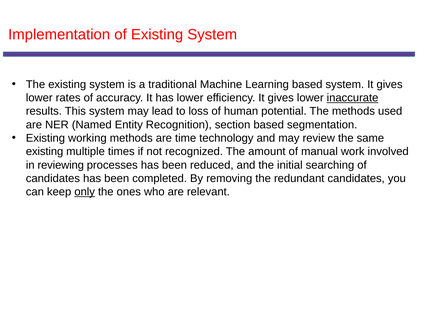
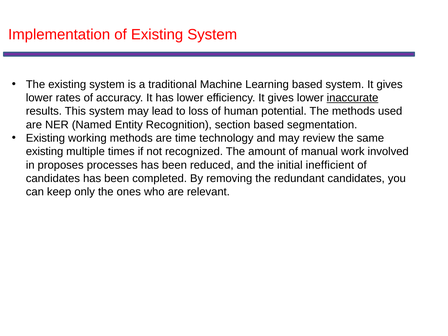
reviewing: reviewing -> proposes
searching: searching -> inefficient
only underline: present -> none
